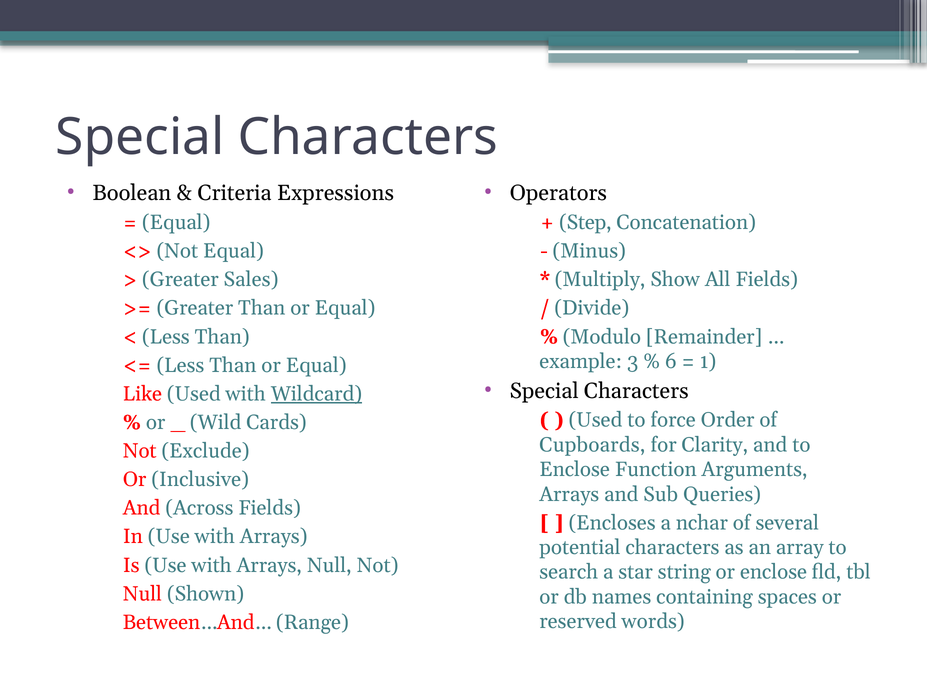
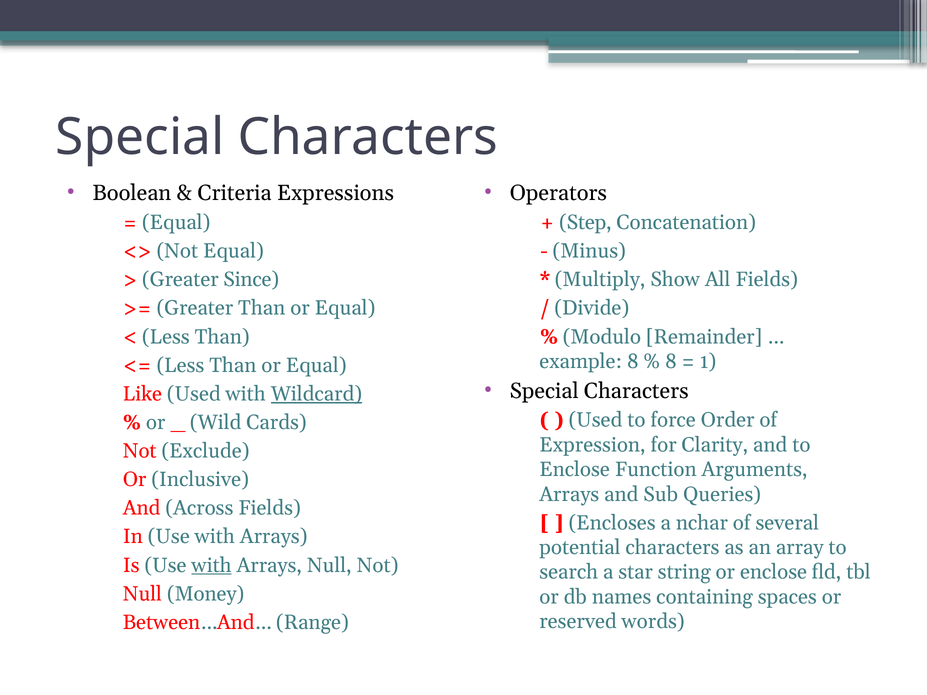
Sales: Sales -> Since
example 3: 3 -> 8
6 at (671, 362): 6 -> 8
Cupboards: Cupboards -> Expression
with at (212, 565) underline: none -> present
Shown: Shown -> Money
